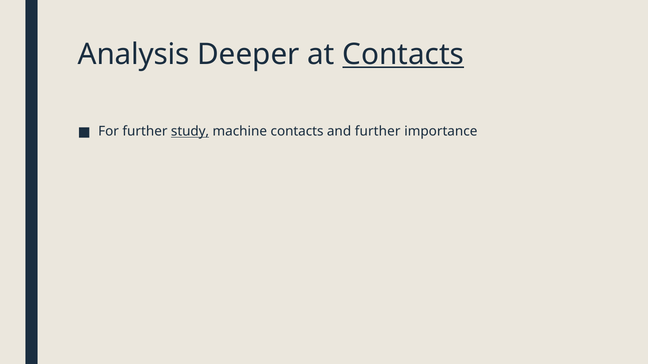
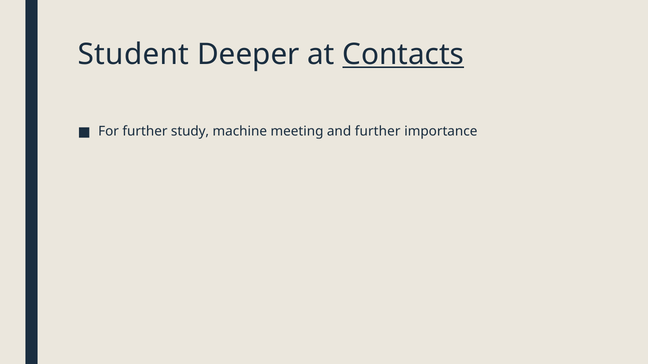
Analysis: Analysis -> Student
study underline: present -> none
machine contacts: contacts -> meeting
